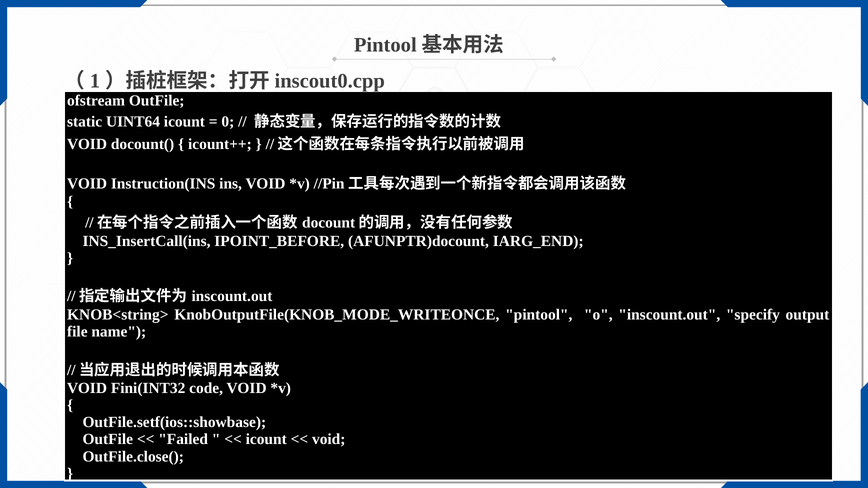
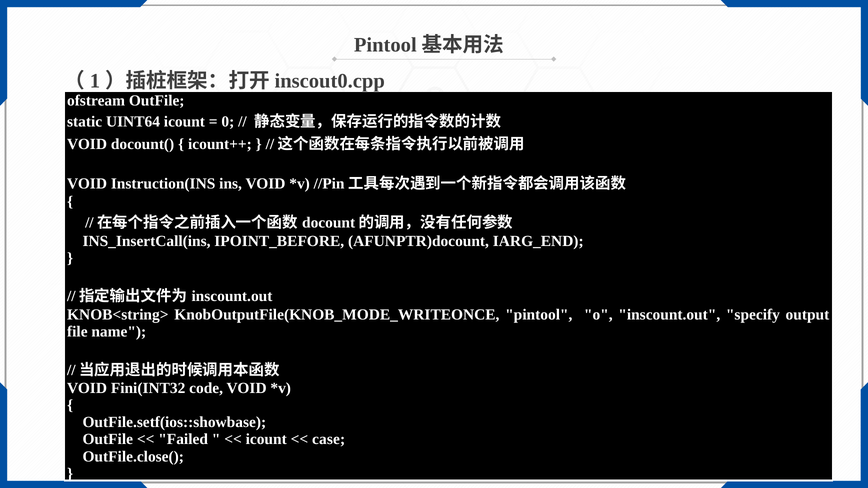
void at (329, 440): void -> case
